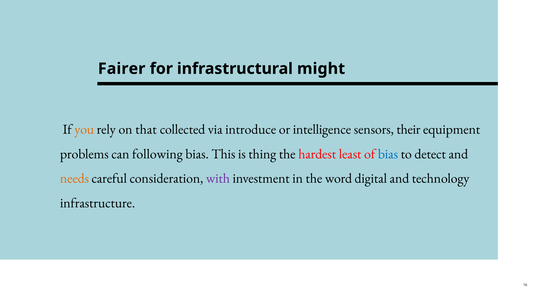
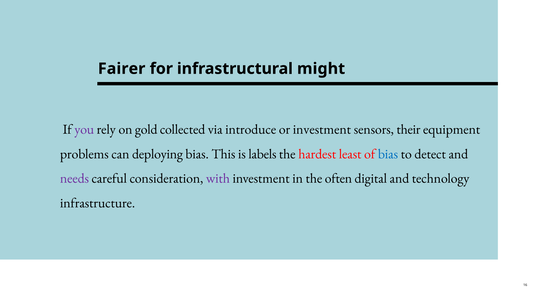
you colour: orange -> purple
that: that -> gold
or intelligence: intelligence -> investment
following: following -> deploying
thing: thing -> labels
needs colour: orange -> purple
word: word -> often
